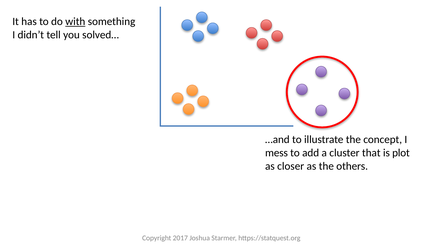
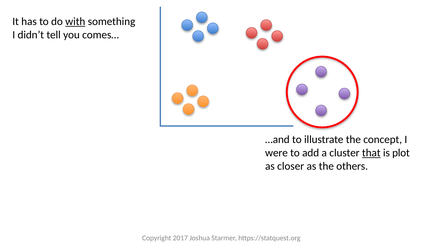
solved…: solved… -> comes…
mess: mess -> were
that underline: none -> present
